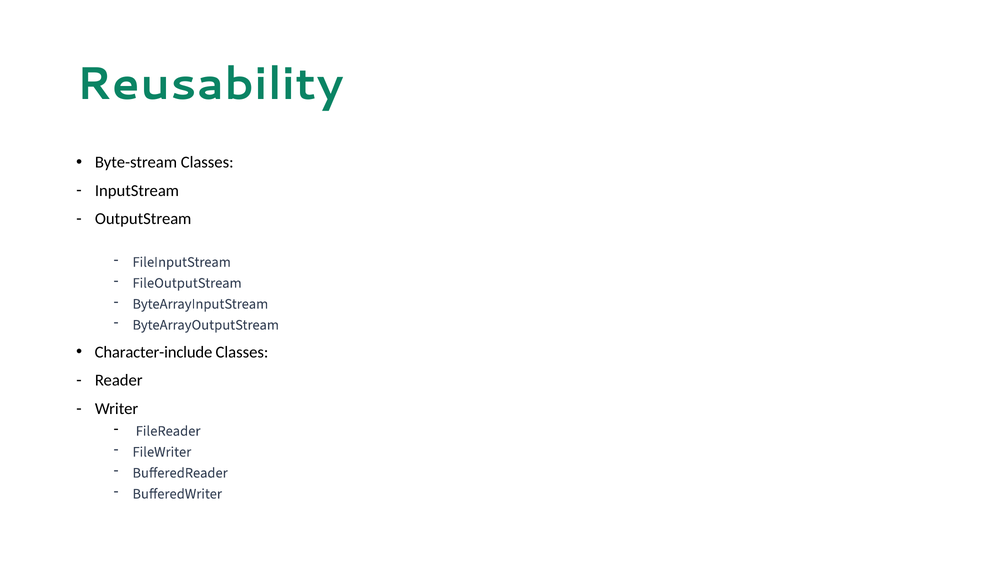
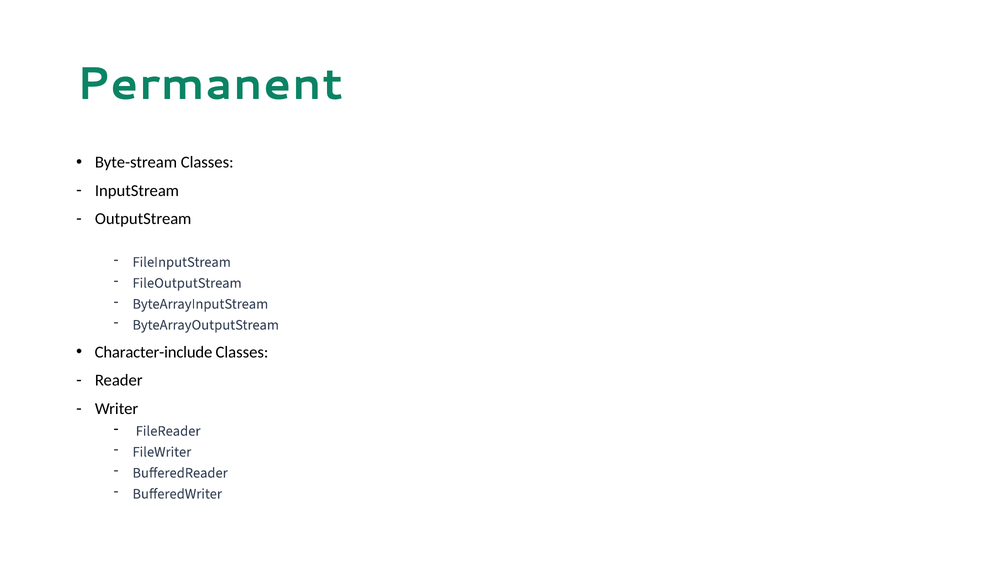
Reusability: Reusability -> Permanent
